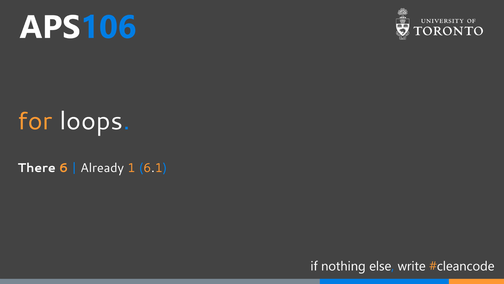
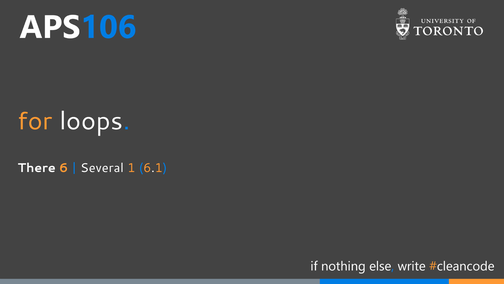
Already: Already -> Several
